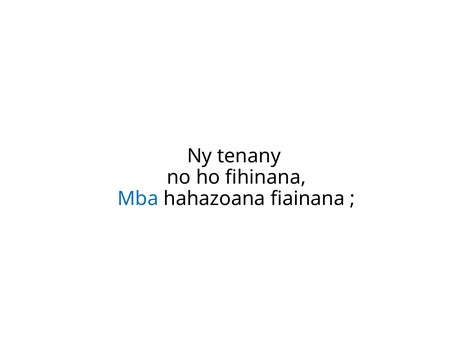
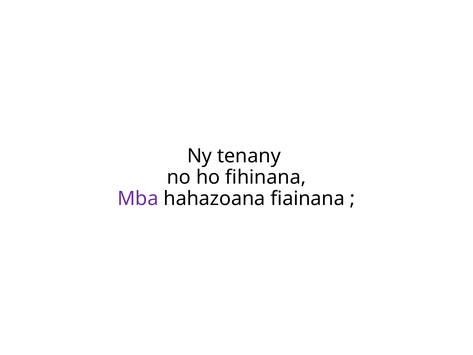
Mba colour: blue -> purple
